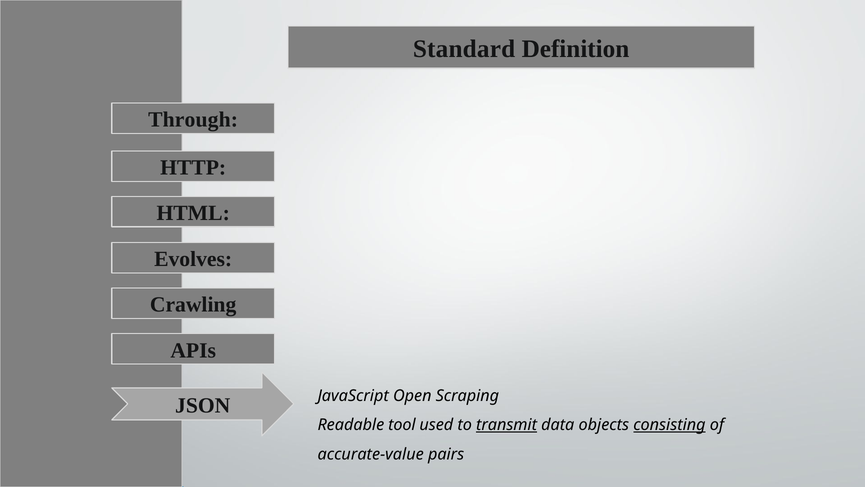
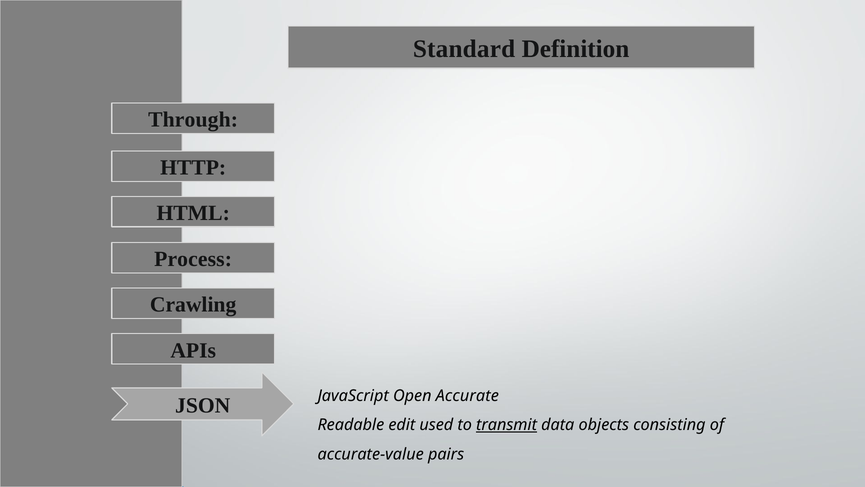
Evolves: Evolves -> Process
Scraping: Scraping -> Accurate
tool: tool -> edit
consisting underline: present -> none
